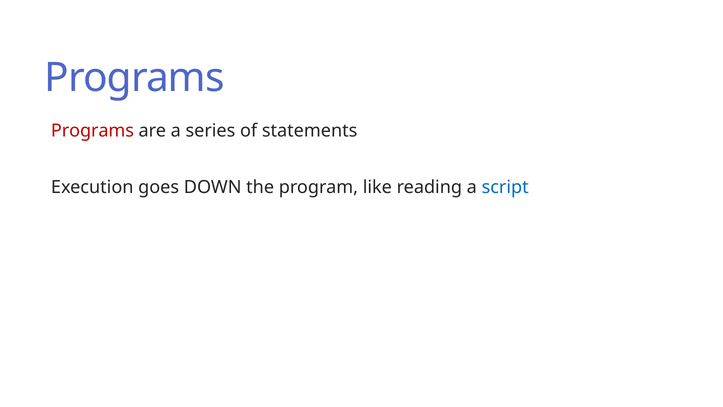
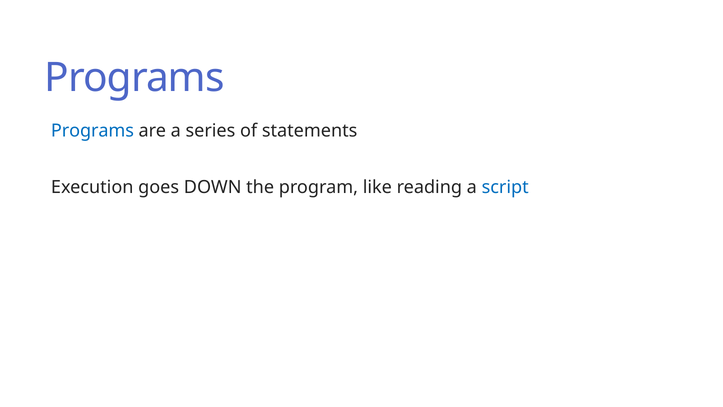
Programs at (92, 131) colour: red -> blue
